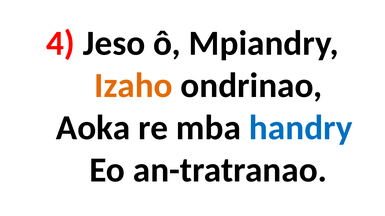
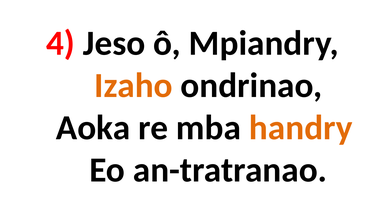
handry colour: blue -> orange
